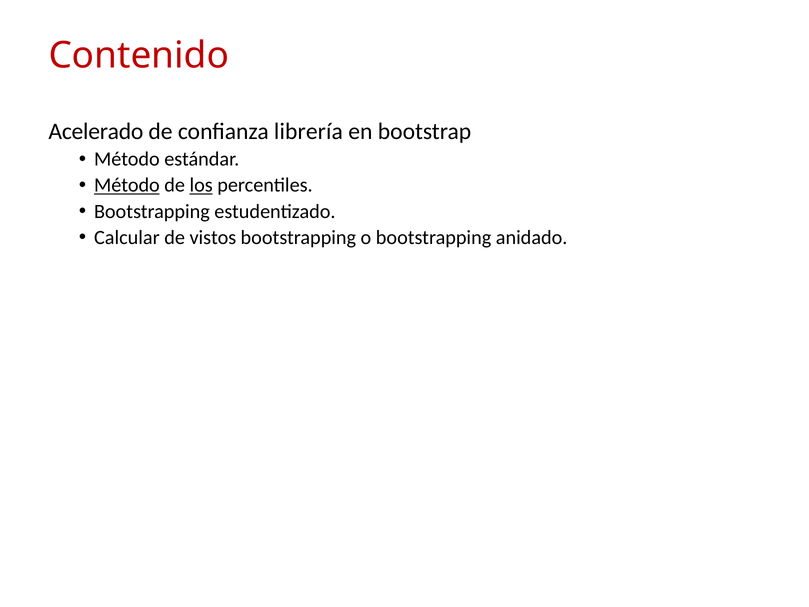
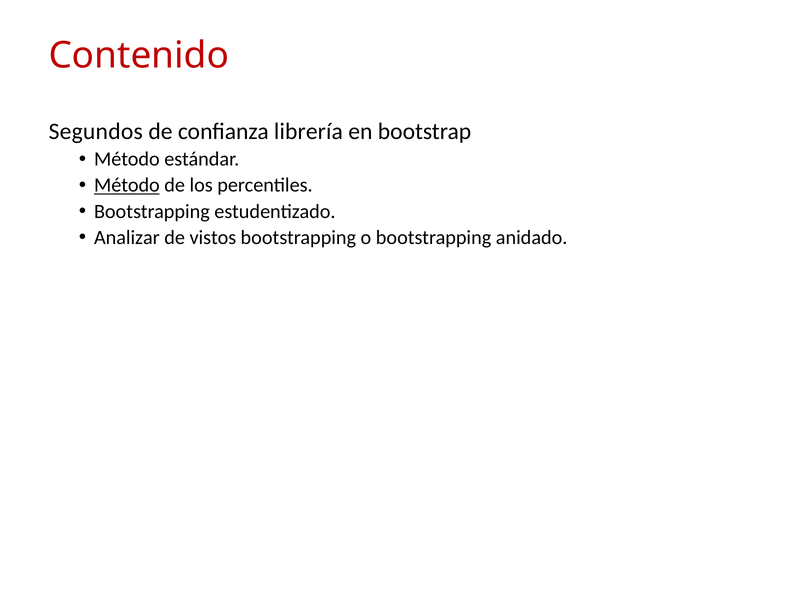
Acelerado: Acelerado -> Segundos
los underline: present -> none
Calcular: Calcular -> Analizar
